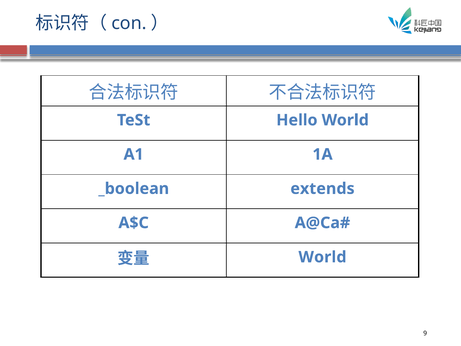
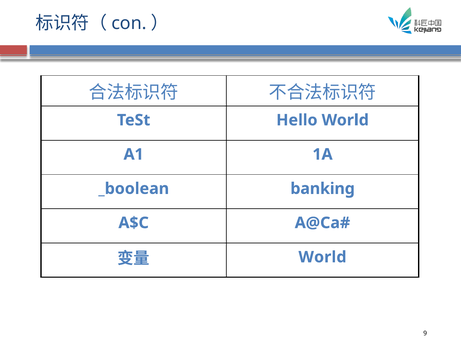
extends: extends -> banking
